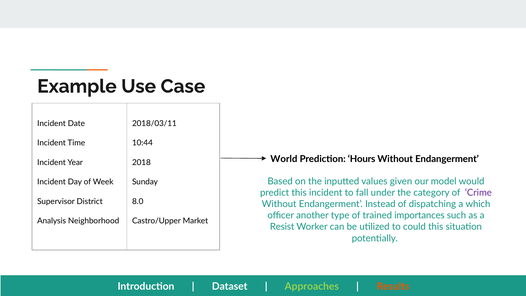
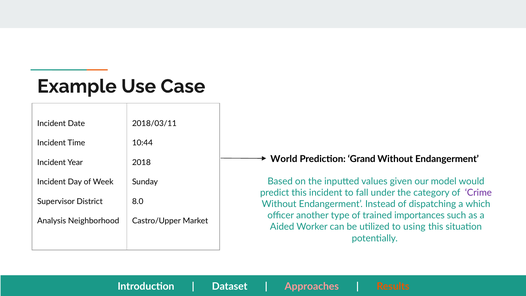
Hours: Hours -> Grand
Resist: Resist -> Aided
could: could -> using
Approaches colour: light green -> pink
